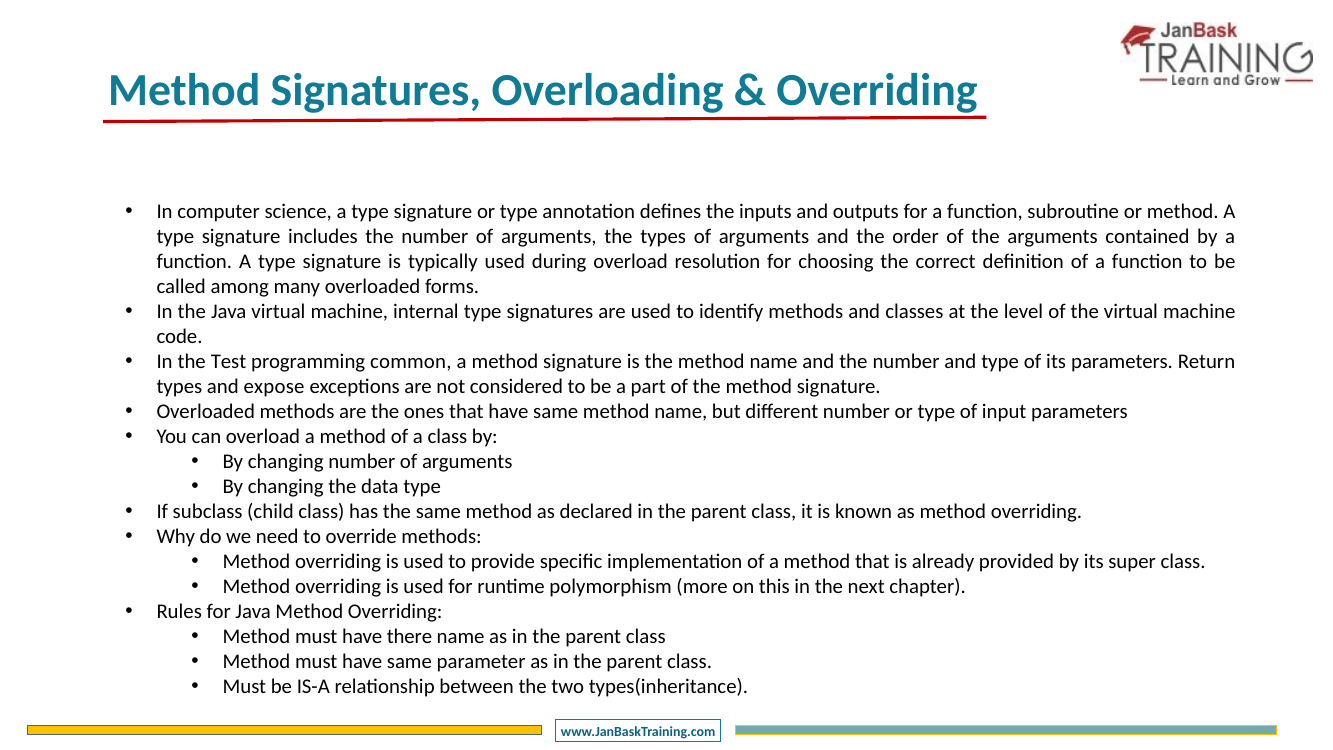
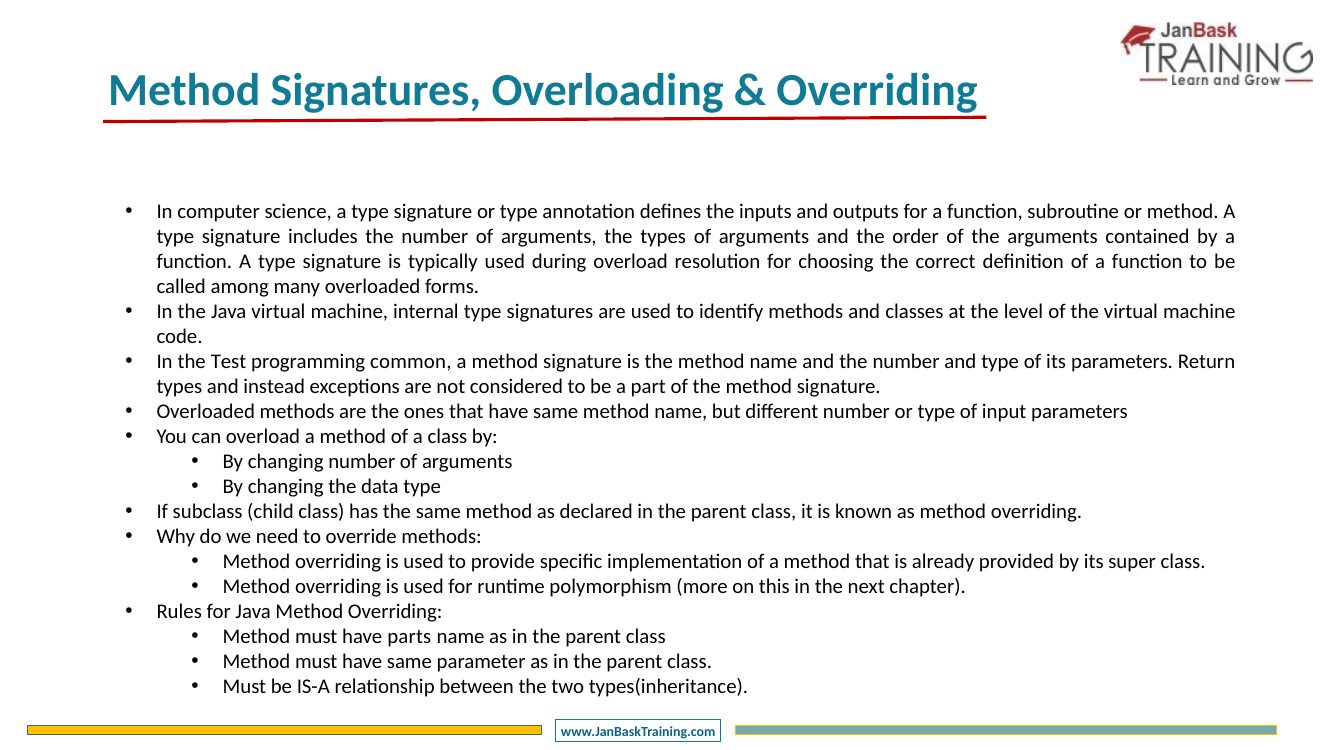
expose: expose -> instead
there: there -> parts
